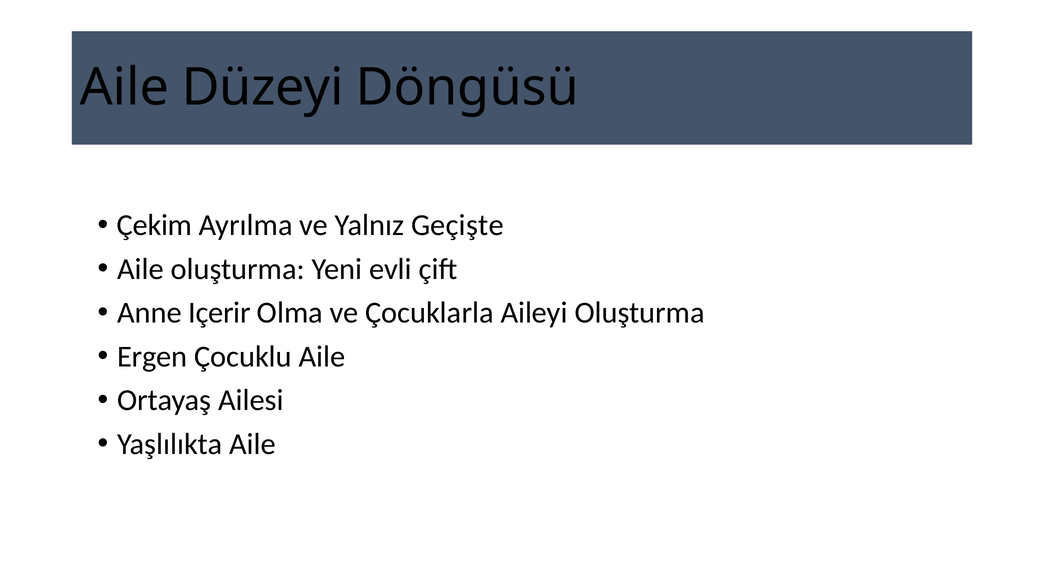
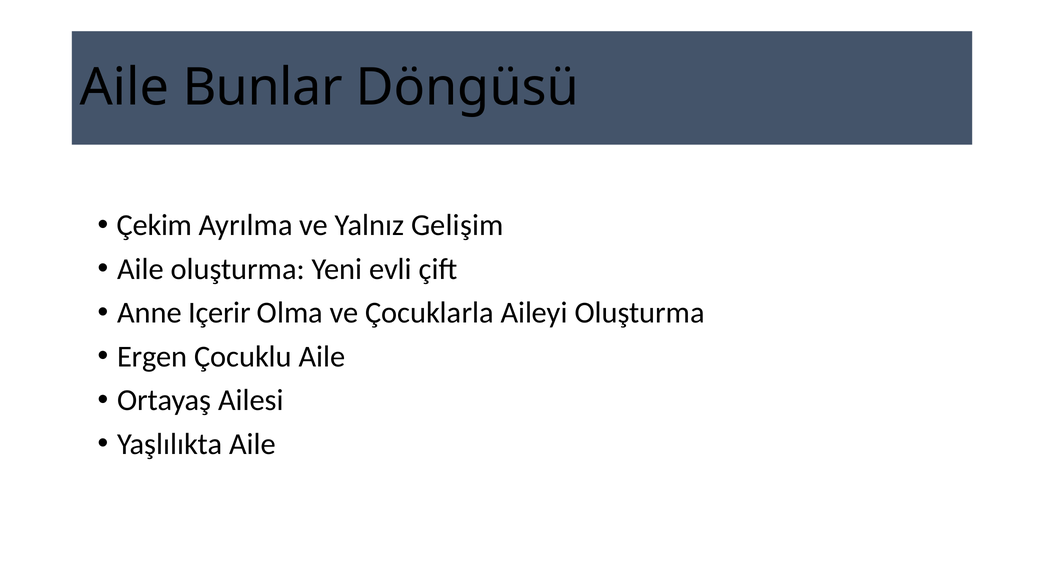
Düzeyi: Düzeyi -> Bunlar
Geçişte: Geçişte -> Gelişim
